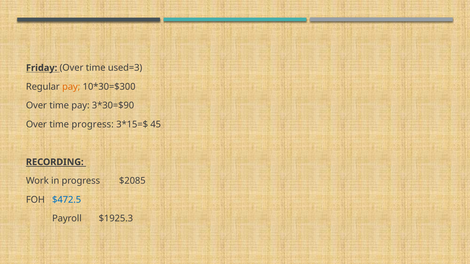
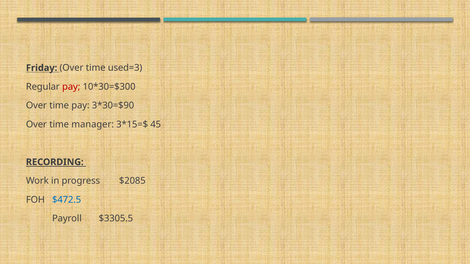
pay at (71, 87) colour: orange -> red
time progress: progress -> manager
$1925.3: $1925.3 -> $3305.5
